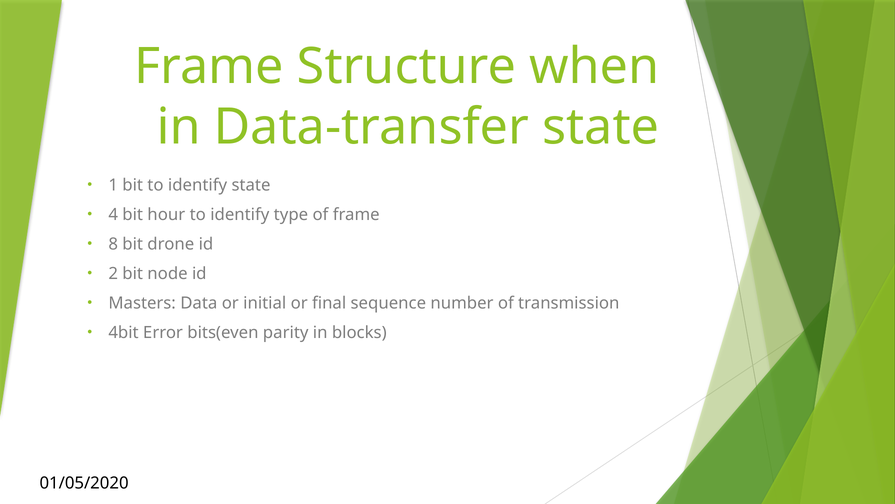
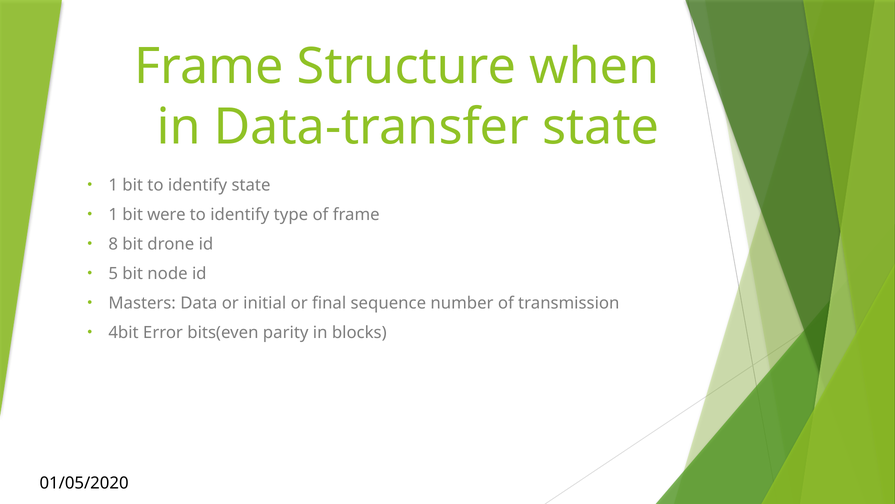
4 at (113, 214): 4 -> 1
hour: hour -> were
2: 2 -> 5
